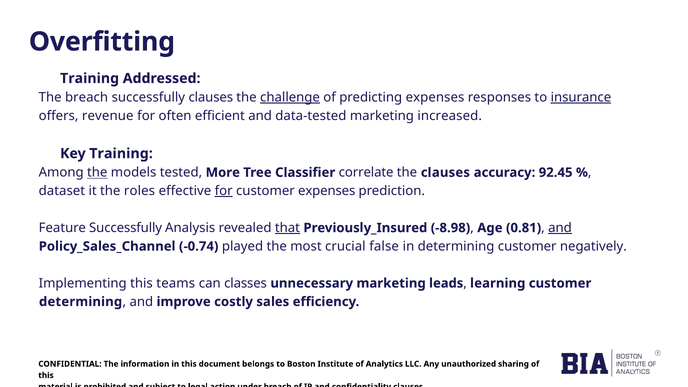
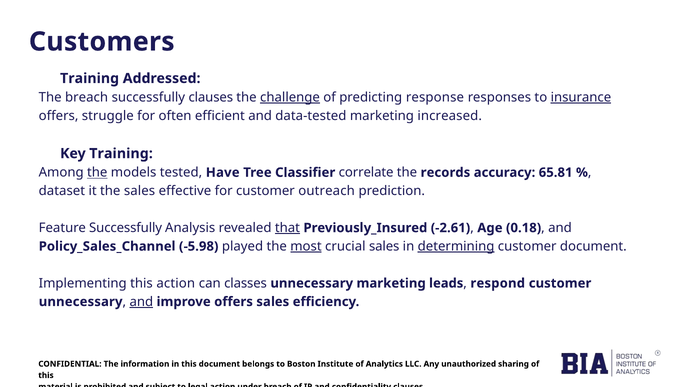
Overfitting: Overfitting -> Customers
predicting expenses: expenses -> response
revenue: revenue -> struggle
More: More -> Have
the clauses: clauses -> records
92.45: 92.45 -> 65.81
the roles: roles -> sales
for at (224, 191) underline: present -> none
customer expenses: expenses -> outreach
-8.98: -8.98 -> -2.61
0.81: 0.81 -> 0.18
and at (560, 228) underline: present -> none
-0.74: -0.74 -> -5.98
most underline: none -> present
crucial false: false -> sales
determining at (456, 246) underline: none -> present
customer negatively: negatively -> document
this teams: teams -> action
learning: learning -> respond
determining at (81, 302): determining -> unnecessary
and at (141, 302) underline: none -> present
improve costly: costly -> offers
